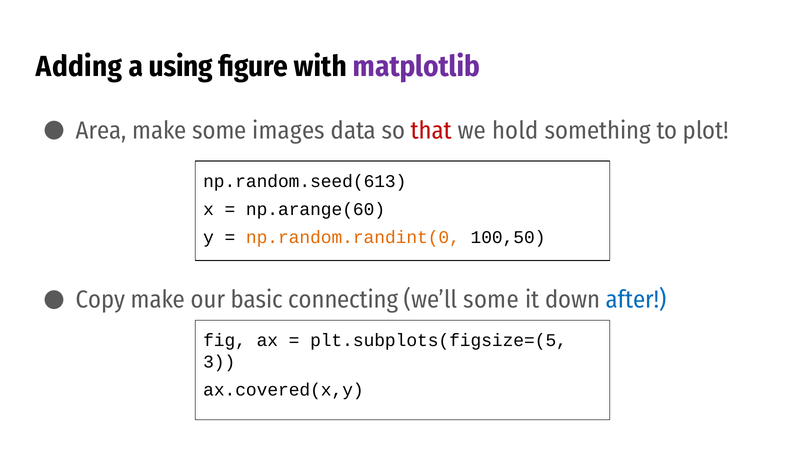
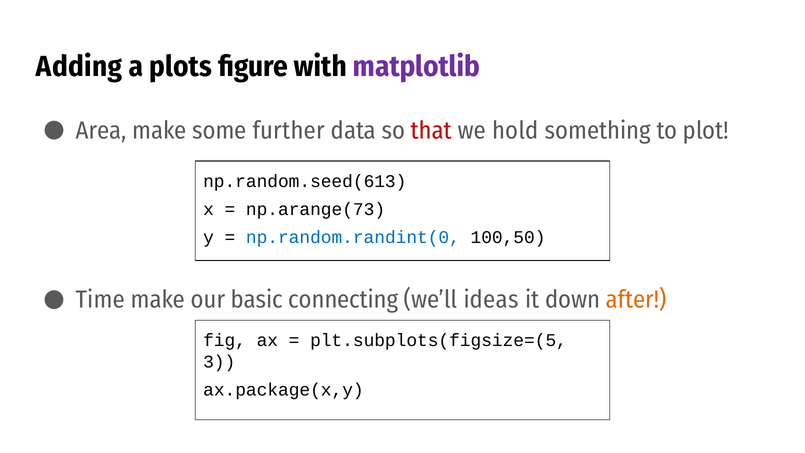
using: using -> plots
images: images -> further
np.arange(60: np.arange(60 -> np.arange(73
np.random.randint(0 colour: orange -> blue
Copy: Copy -> Time
we’ll some: some -> ideas
after colour: blue -> orange
ax.covered(x,y: ax.covered(x,y -> ax.package(x,y
